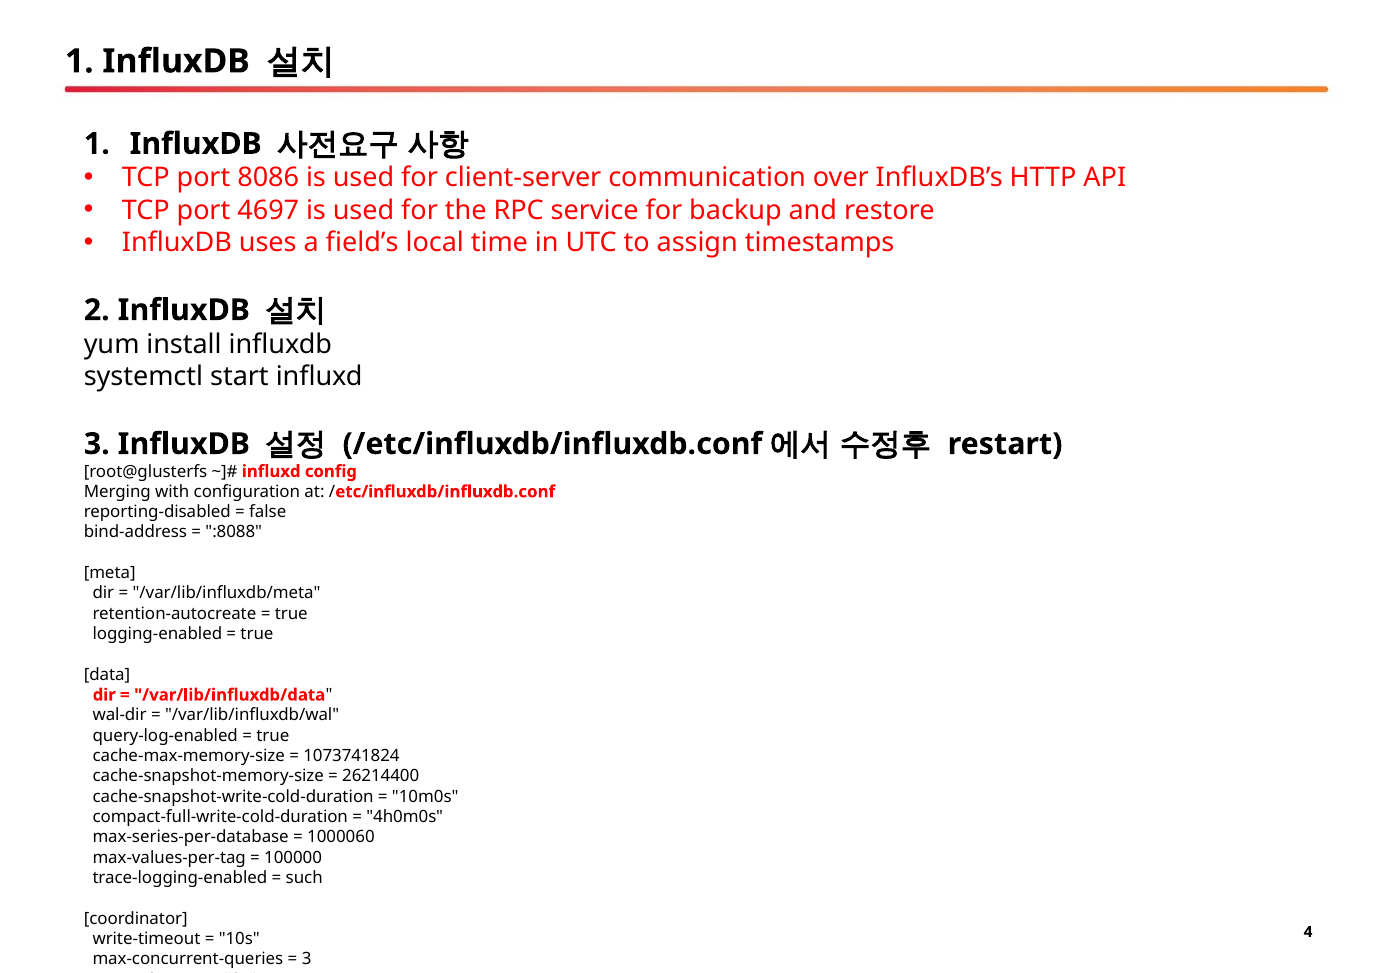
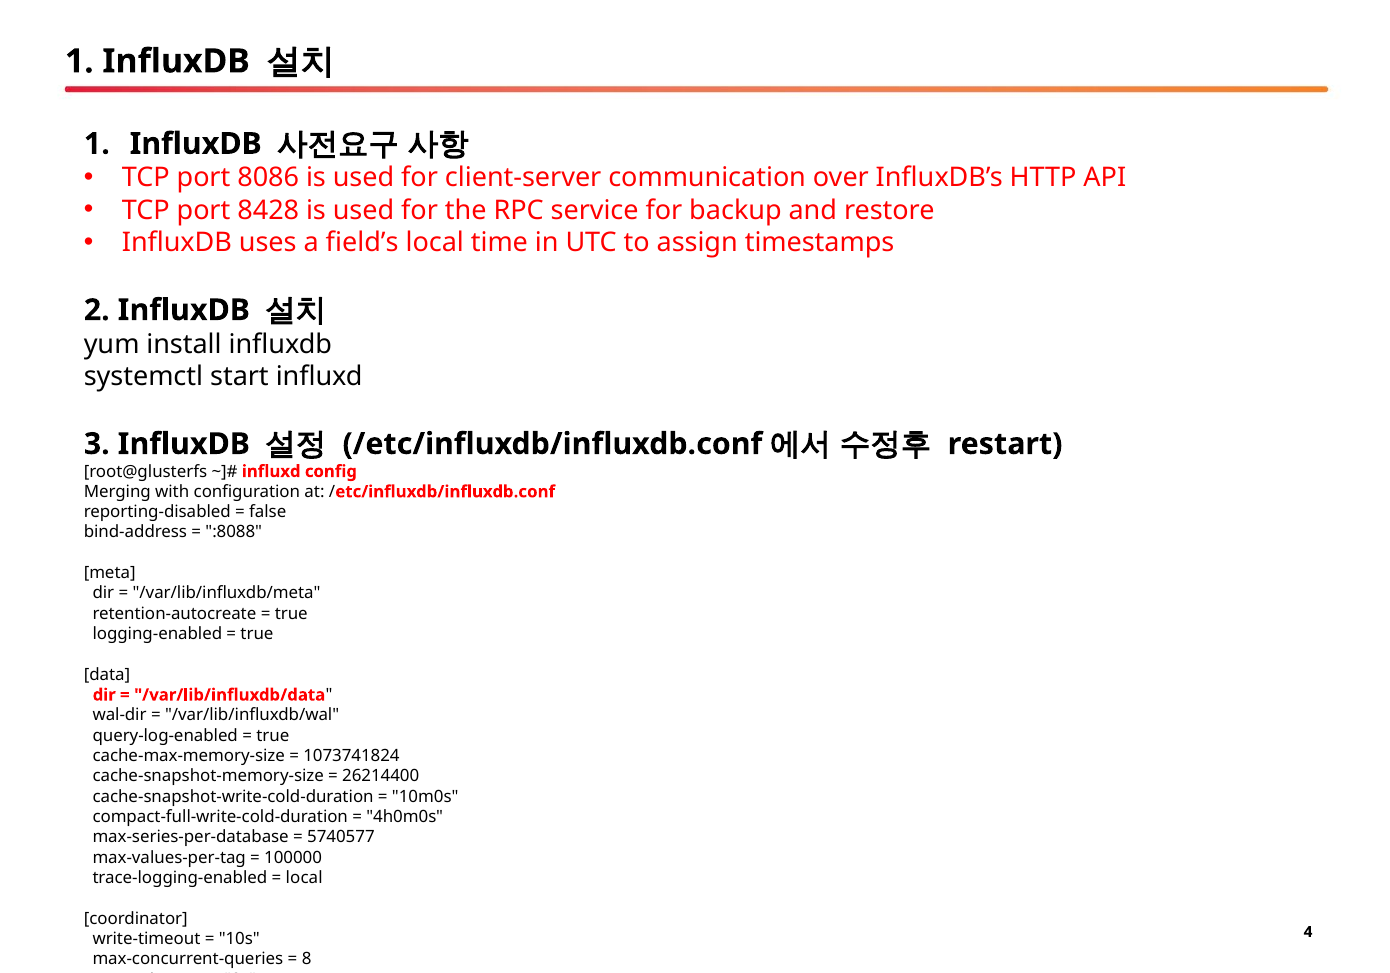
4697: 4697 -> 8428
1000060: 1000060 -> 5740577
such at (304, 878): such -> local
3 at (307, 959): 3 -> 8
